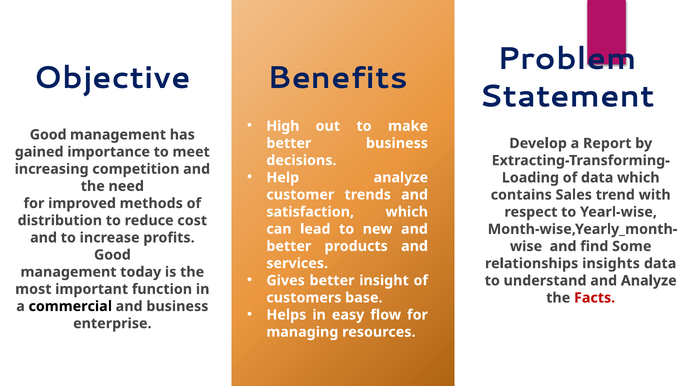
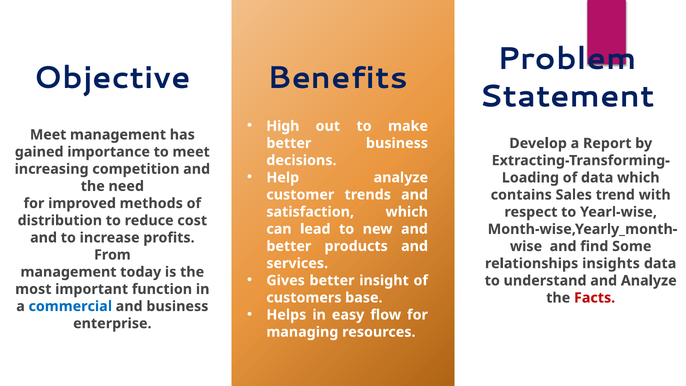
Good at (48, 135): Good -> Meet
Good at (112, 255): Good -> From
commercial colour: black -> blue
